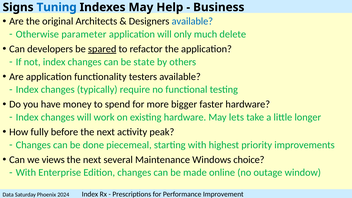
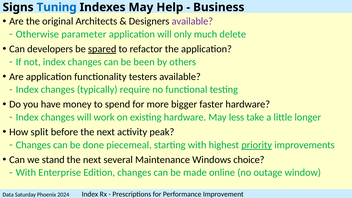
available at (192, 21) colour: blue -> purple
state: state -> been
lets: lets -> less
fully: fully -> split
priority underline: none -> present
views: views -> stand
